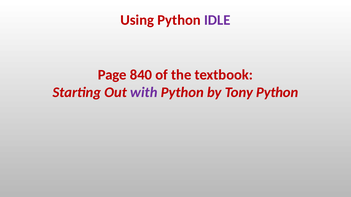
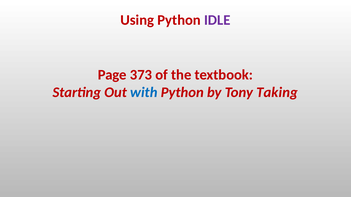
840: 840 -> 373
with colour: purple -> blue
Tony Python: Python -> Taking
